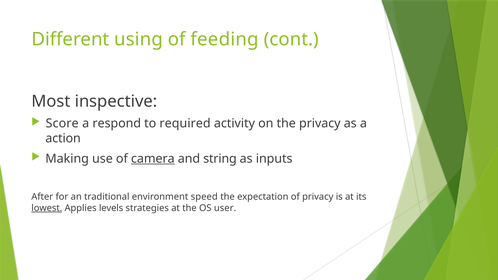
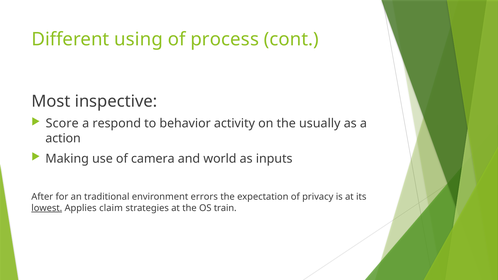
feeding: feeding -> process
required: required -> behavior
the privacy: privacy -> usually
camera underline: present -> none
string: string -> world
speed: speed -> errors
levels: levels -> claim
user: user -> train
